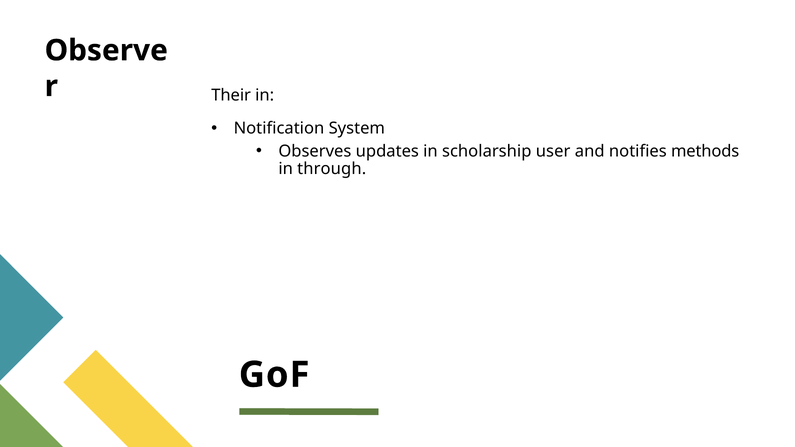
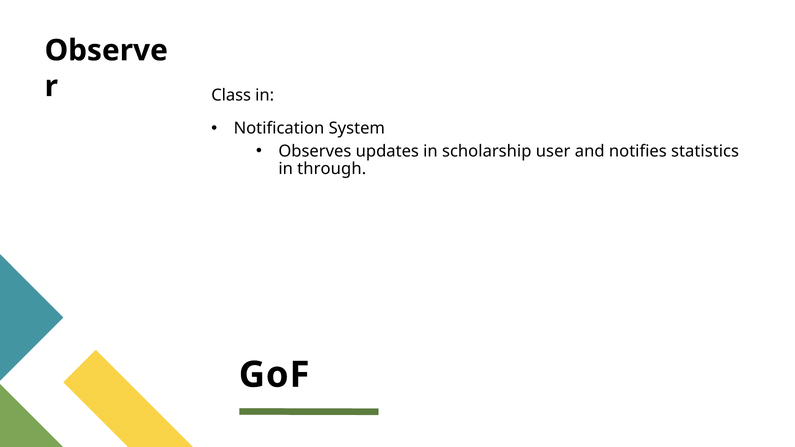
Their: Their -> Class
methods: methods -> statistics
